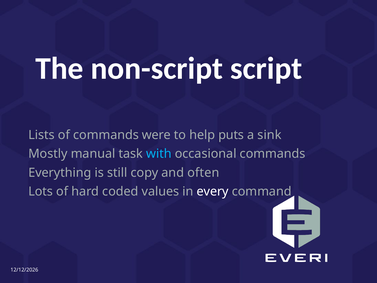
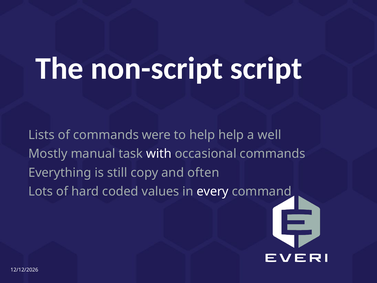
help puts: puts -> help
sink: sink -> well
with colour: light blue -> white
